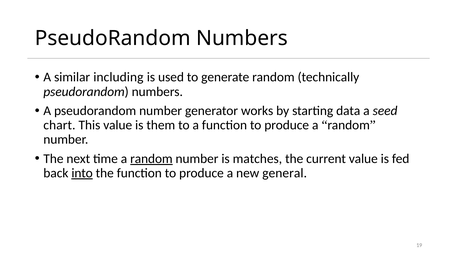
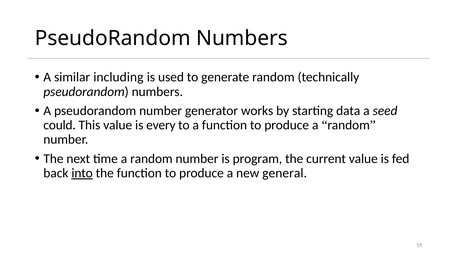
chart: chart -> could
them: them -> every
random at (151, 159) underline: present -> none
matches: matches -> program
